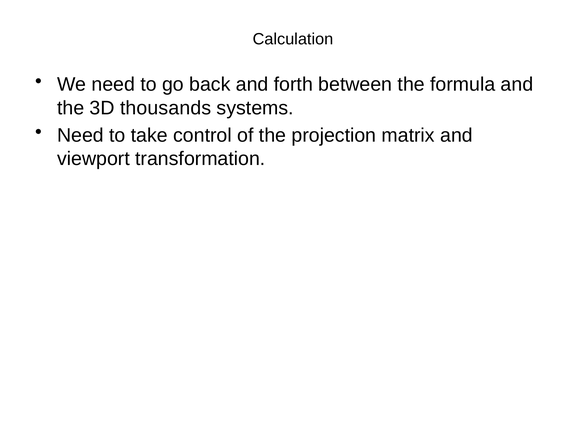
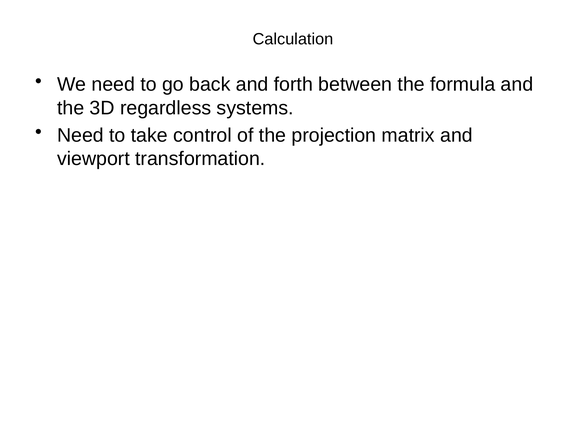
thousands: thousands -> regardless
